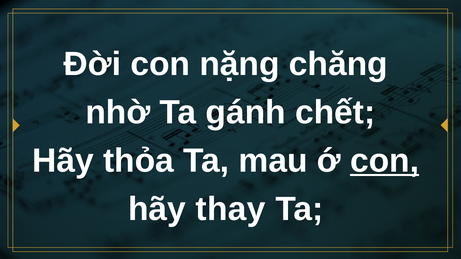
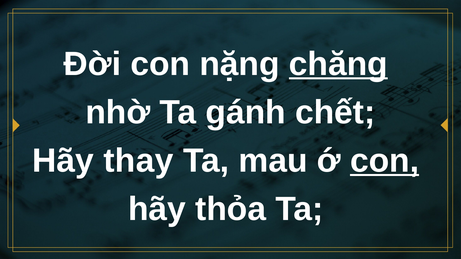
chăng underline: none -> present
thỏa: thỏa -> thay
thay: thay -> thỏa
